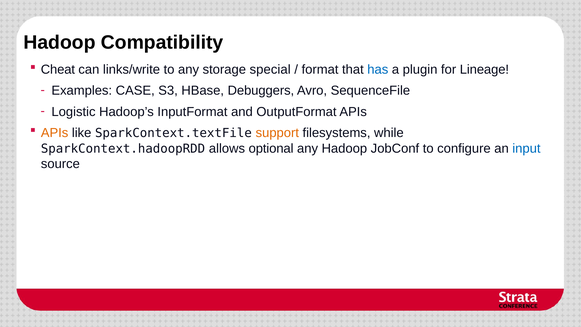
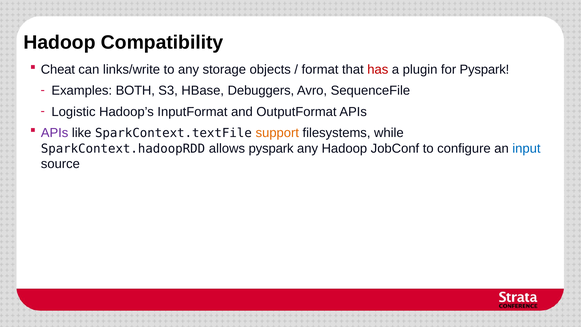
special: special -> objects
has colour: blue -> red
for Lineage: Lineage -> Pyspark
CASE: CASE -> BOTH
APIs at (55, 133) colour: orange -> purple
allows optional: optional -> pyspark
